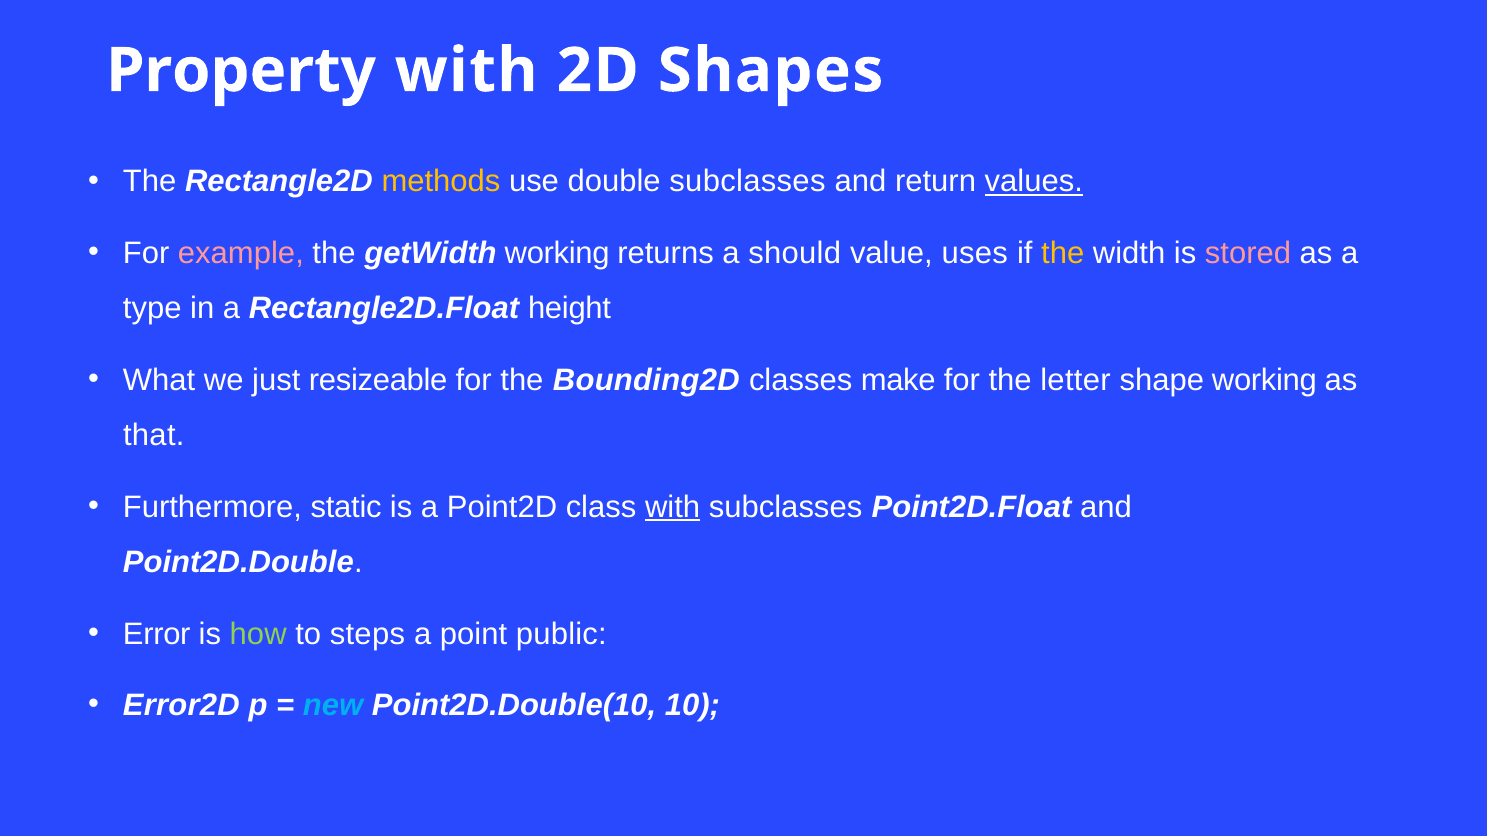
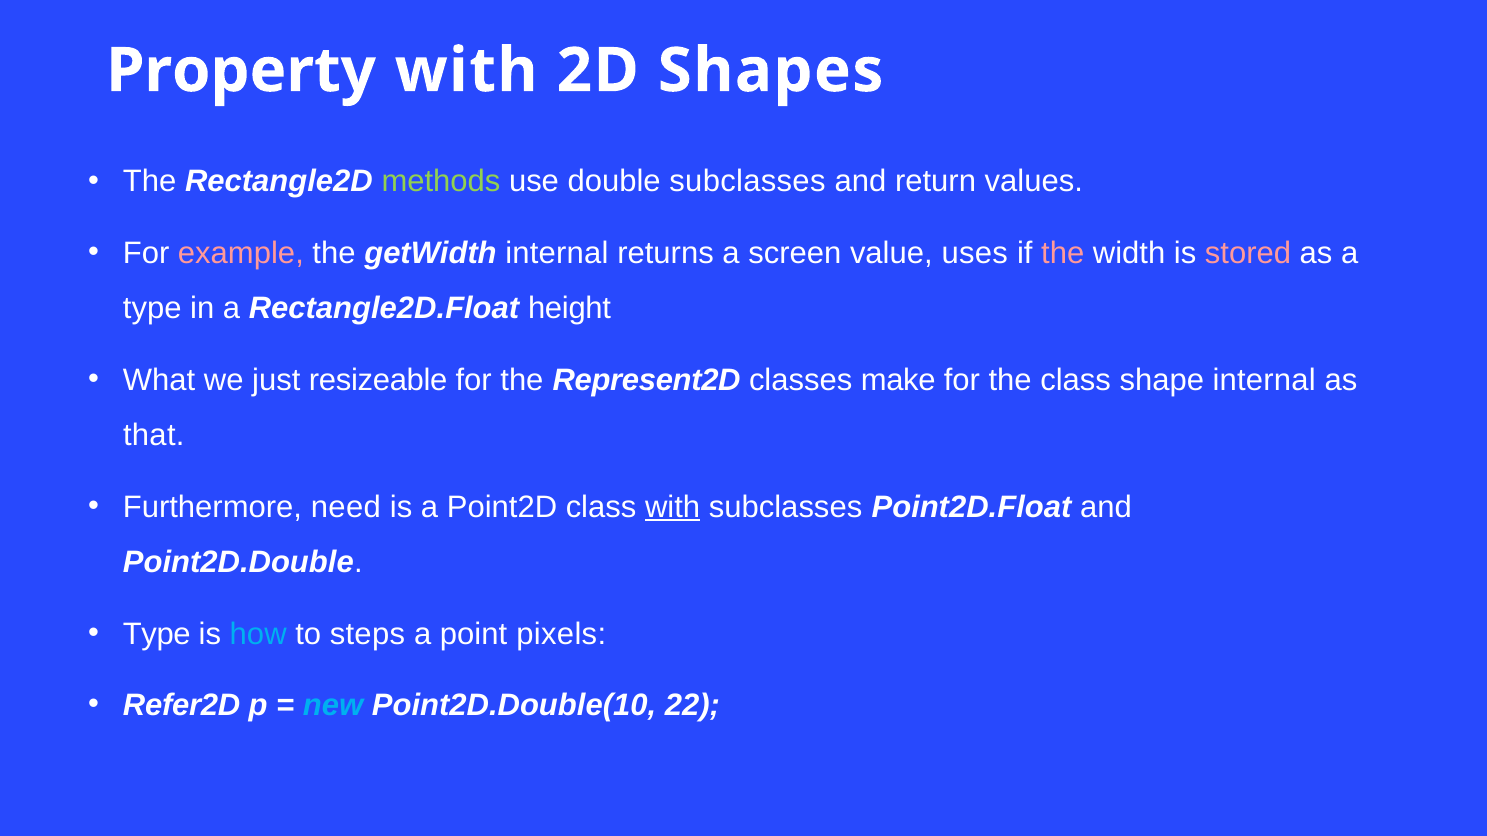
methods colour: yellow -> light green
values underline: present -> none
getWidth working: working -> internal
should: should -> screen
the at (1063, 253) colour: yellow -> pink
Bounding2D: Bounding2D -> Represent2D
the letter: letter -> class
shape working: working -> internal
static: static -> need
Error at (157, 634): Error -> Type
how colour: light green -> light blue
public: public -> pixels
Error2D: Error2D -> Refer2D
10: 10 -> 22
